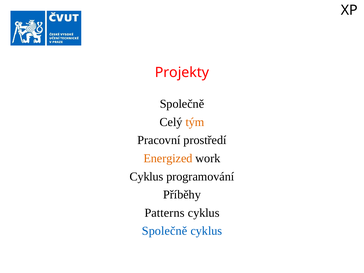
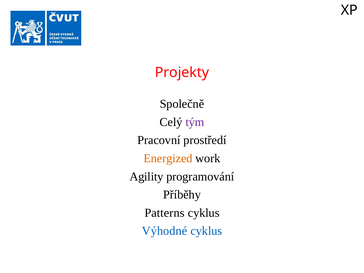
tým colour: orange -> purple
Cyklus at (146, 177): Cyklus -> Agility
Společně at (165, 231): Společně -> Výhodné
